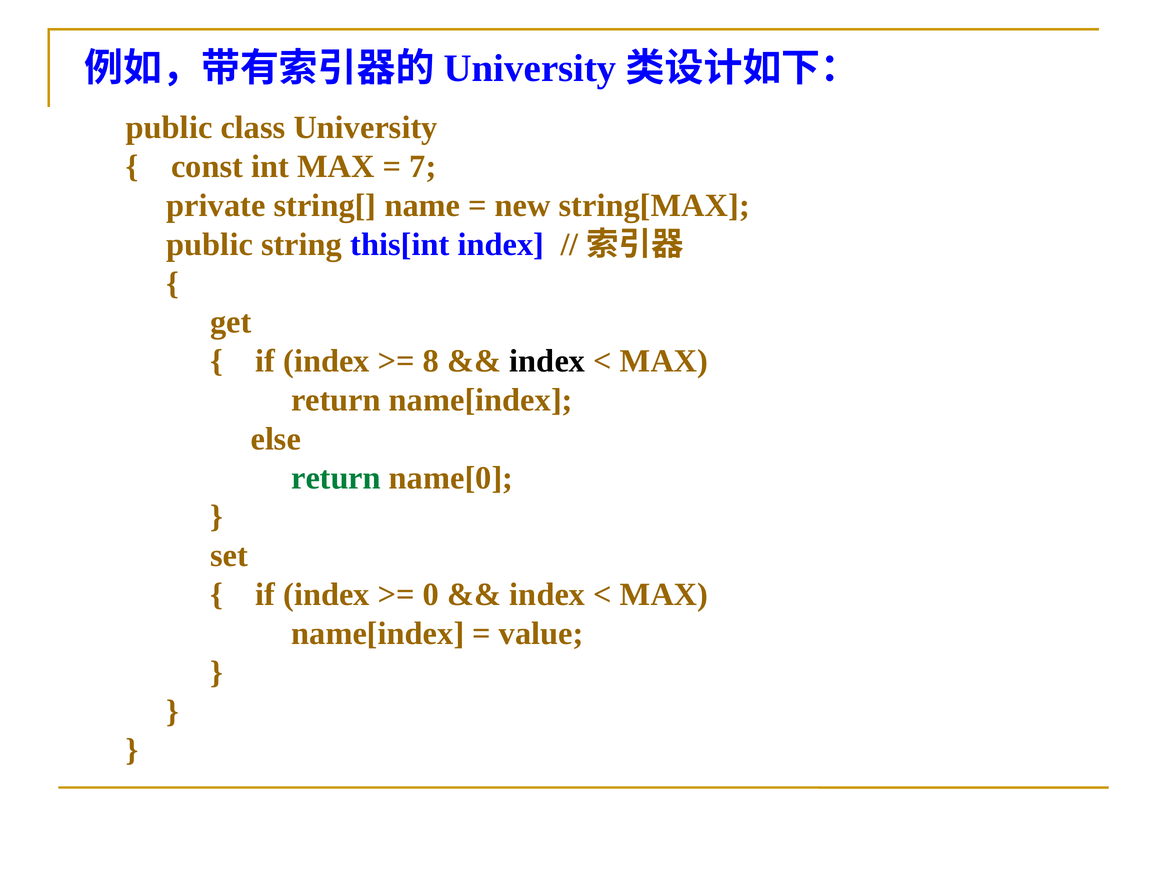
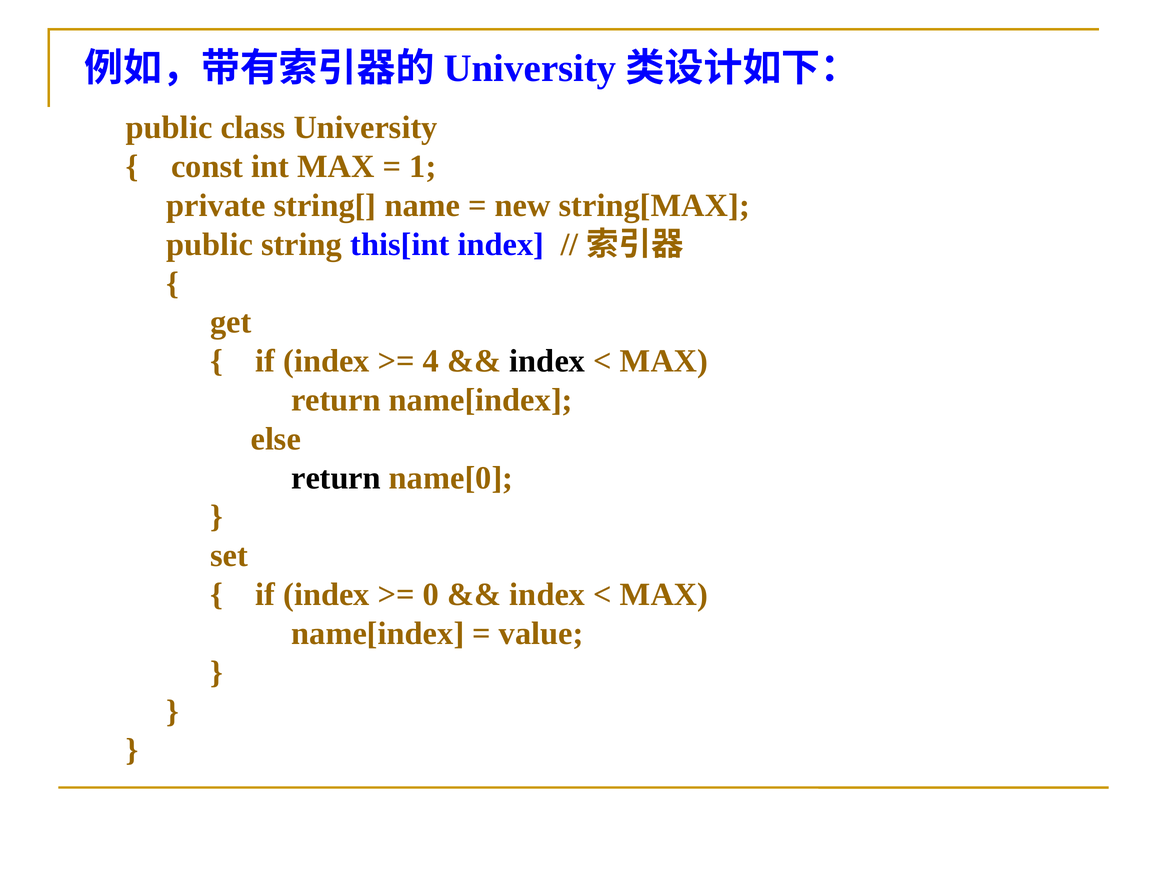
7: 7 -> 1
8: 8 -> 4
return at (336, 478) colour: green -> black
